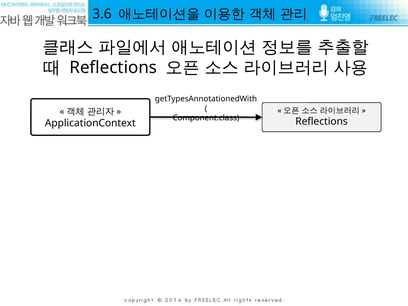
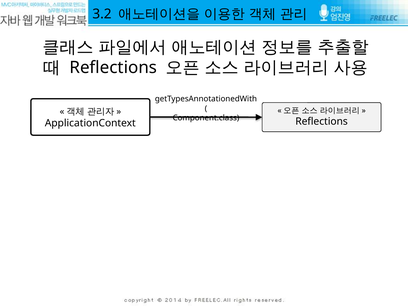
3.6: 3.6 -> 3.2
